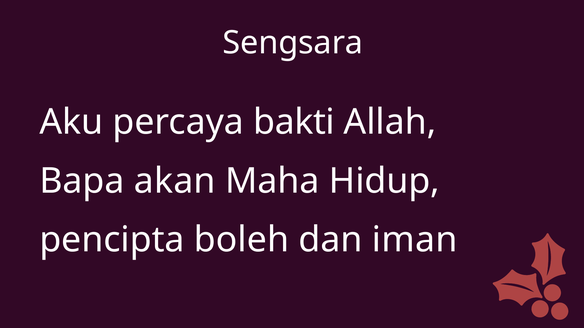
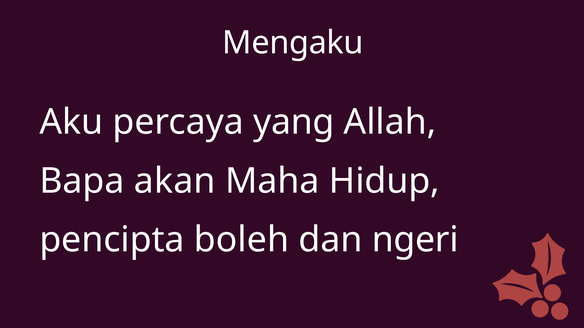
Sengsara: Sengsara -> Mengaku
bakti: bakti -> yang
iman: iman -> ngeri
